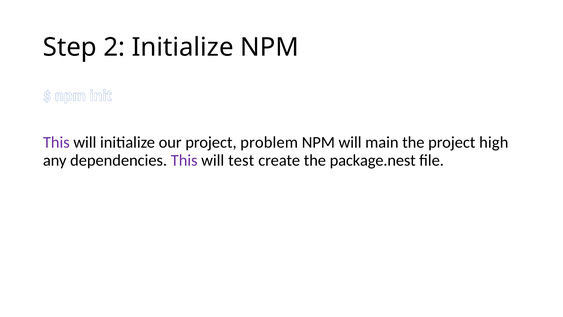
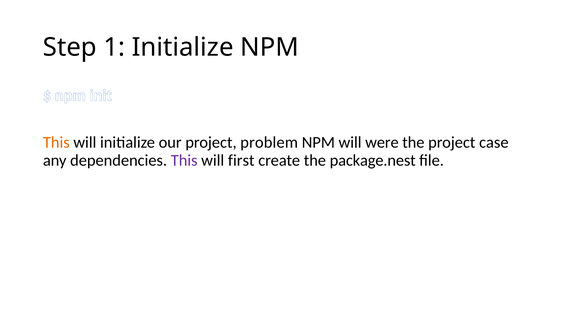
2: 2 -> 1
This at (56, 142) colour: purple -> orange
main: main -> were
high: high -> case
test: test -> first
